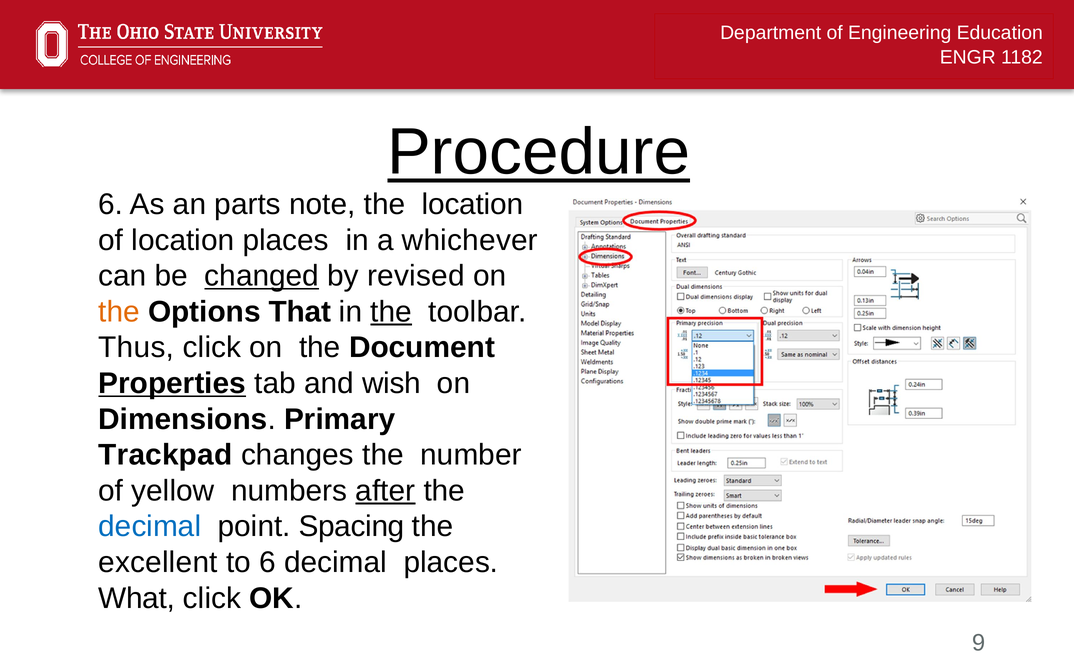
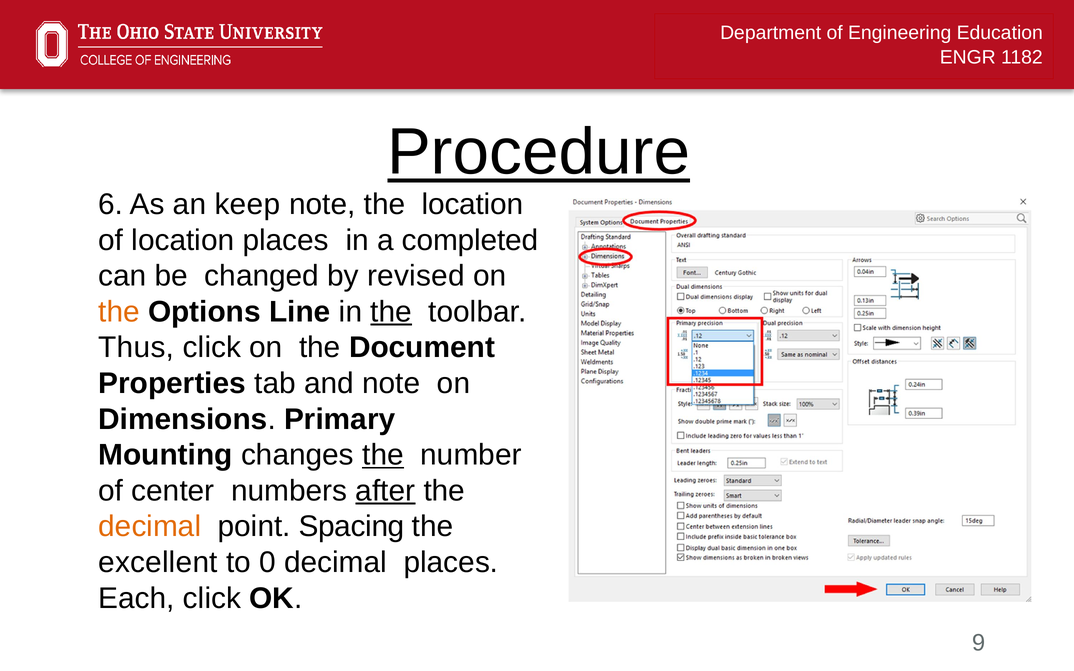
parts: parts -> keep
whichever: whichever -> completed
changed underline: present -> none
That: That -> Line
Properties underline: present -> none
and wish: wish -> note
Trackpad: Trackpad -> Mounting
the at (383, 455) underline: none -> present
yellow: yellow -> center
decimal at (150, 527) colour: blue -> orange
to 6: 6 -> 0
What: What -> Each
